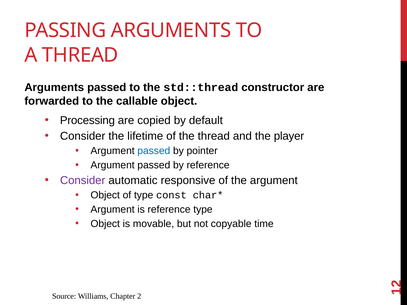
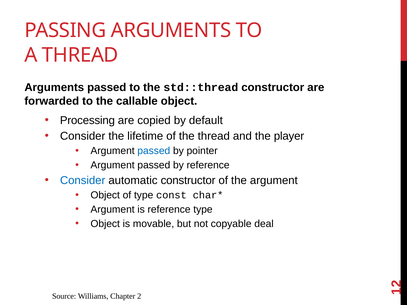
Consider at (83, 181) colour: purple -> blue
automatic responsive: responsive -> constructor
time: time -> deal
